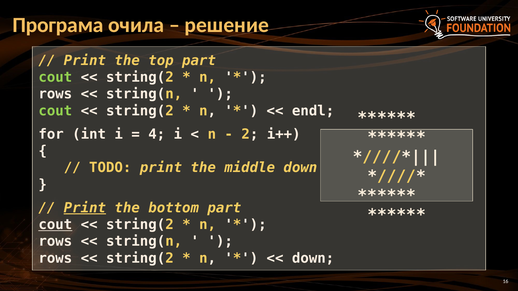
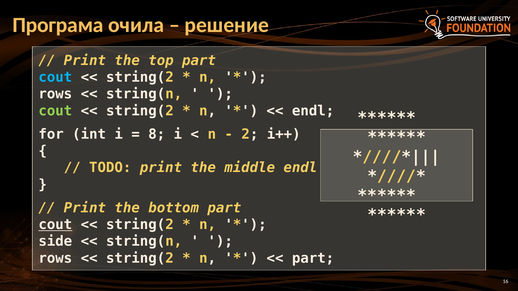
cout at (55, 77) colour: light green -> light blue
4: 4 -> 8
middle down: down -> endl
Print at (85, 208) underline: present -> none
rows at (55, 242): rows -> side
down at (313, 259): down -> part
